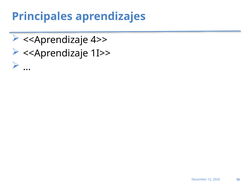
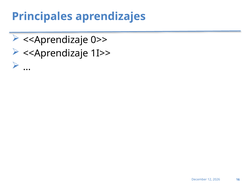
4>>: 4>> -> 0>>
